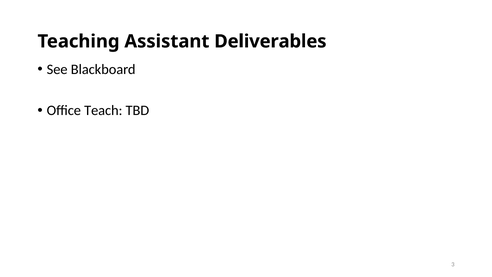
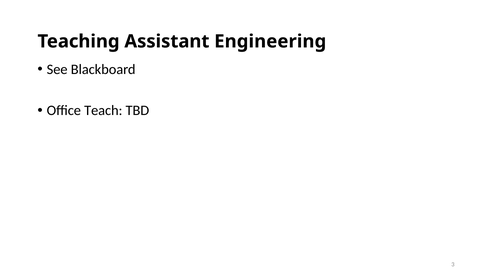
Deliverables: Deliverables -> Engineering
